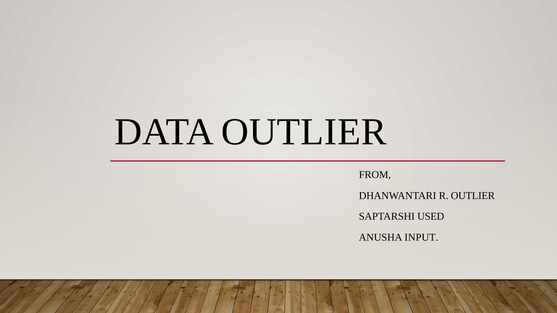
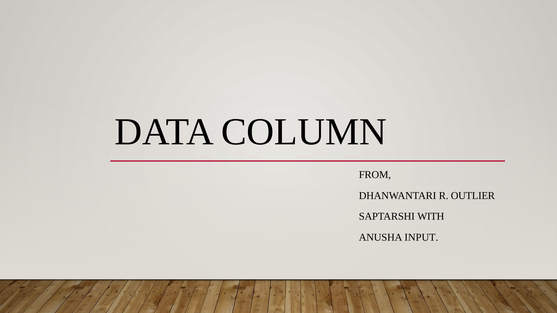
DATA OUTLIER: OUTLIER -> COLUMN
USED: USED -> WITH
